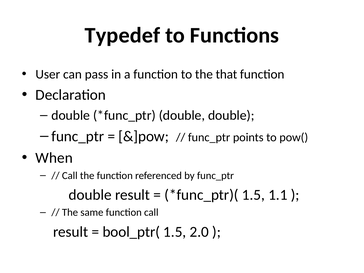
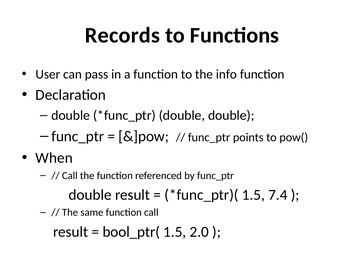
Typedef: Typedef -> Records
that: that -> info
1.1: 1.1 -> 7.4
